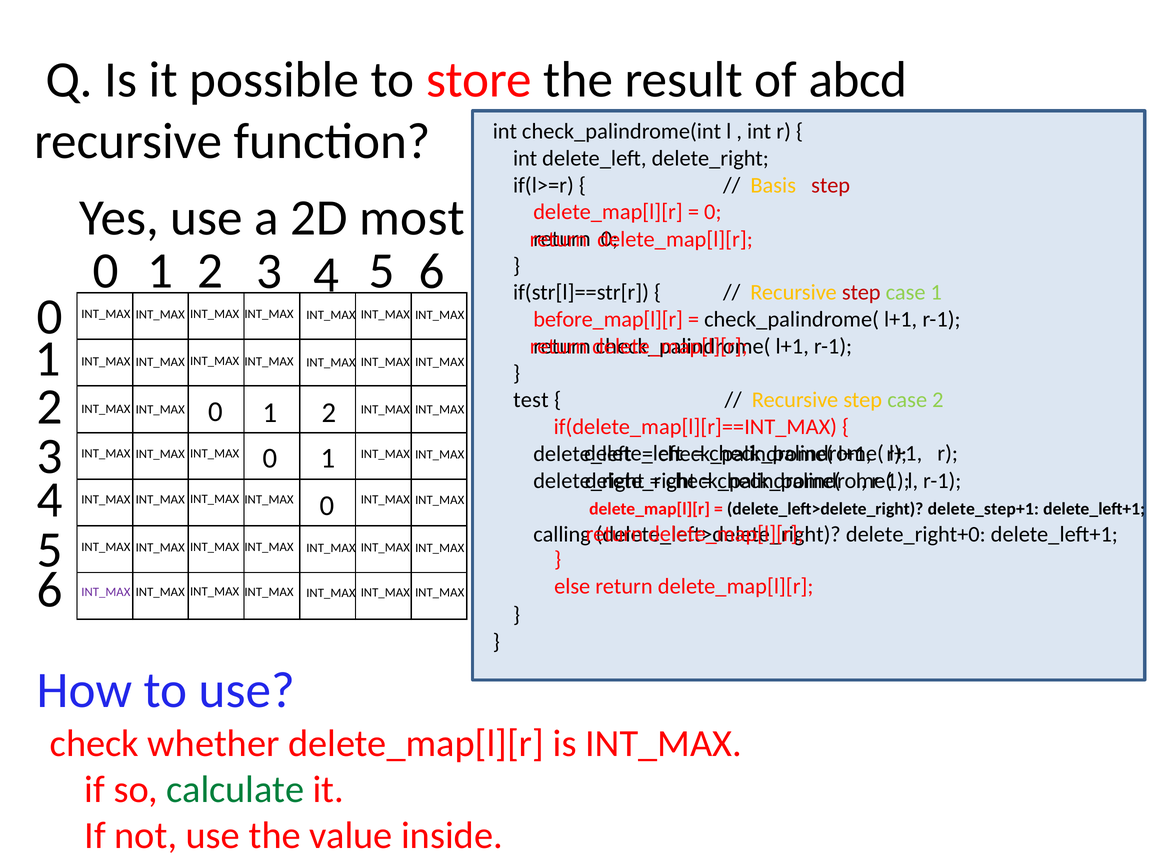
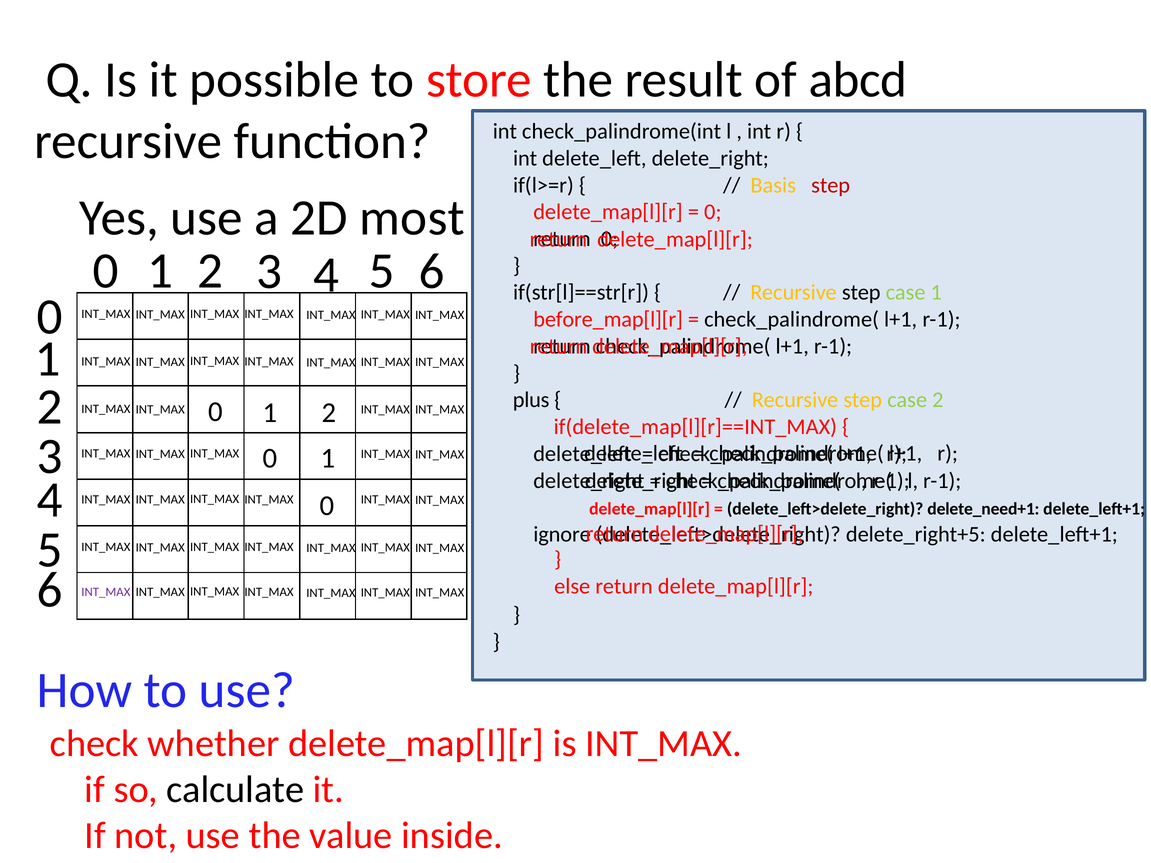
step at (861, 293) colour: red -> black
test: test -> plus
delete_step+1: delete_step+1 -> delete_need+1
calling: calling -> ignore
delete_right+0: delete_right+0 -> delete_right+5
calculate colour: green -> black
